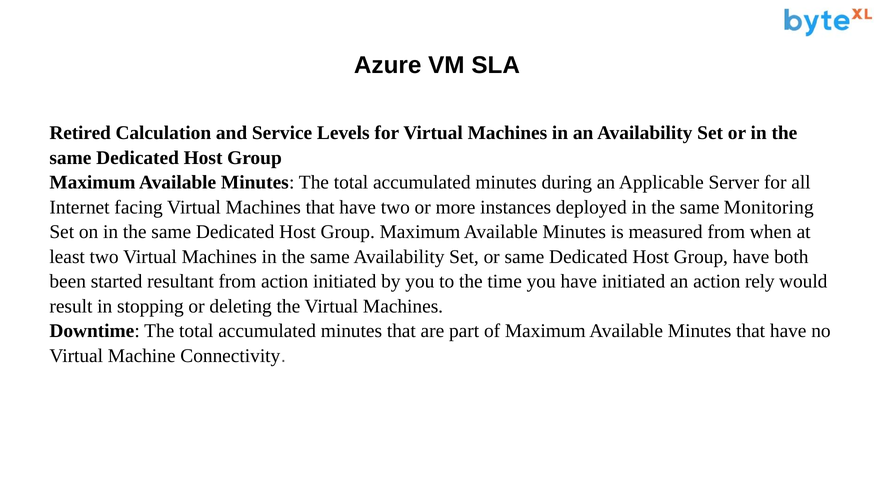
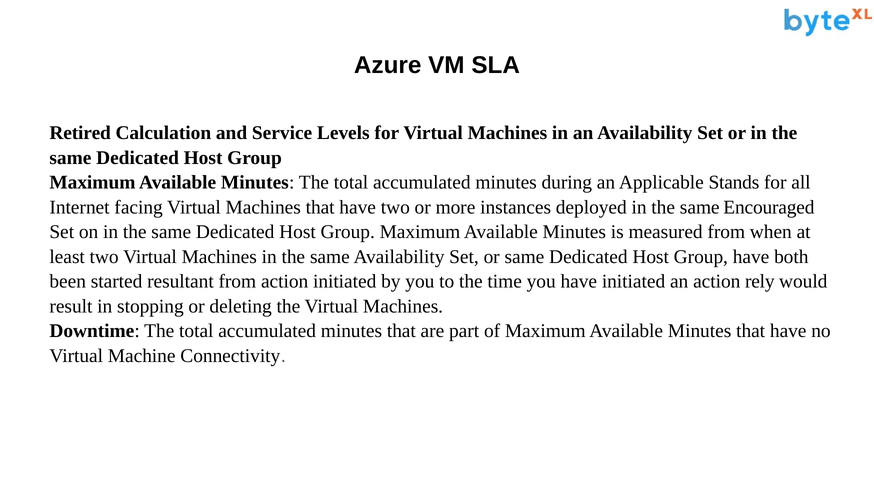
Server: Server -> Stands
Monitoring: Monitoring -> Encouraged
